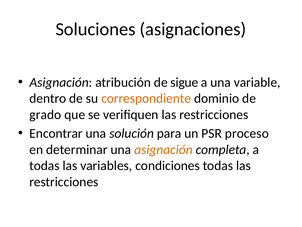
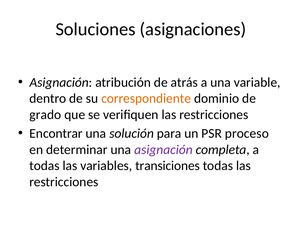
sigue: sigue -> atrás
asignación at (163, 149) colour: orange -> purple
condiciones: condiciones -> transiciones
